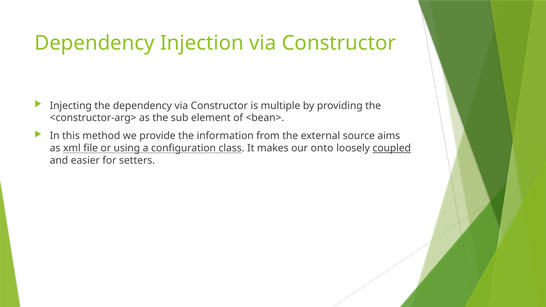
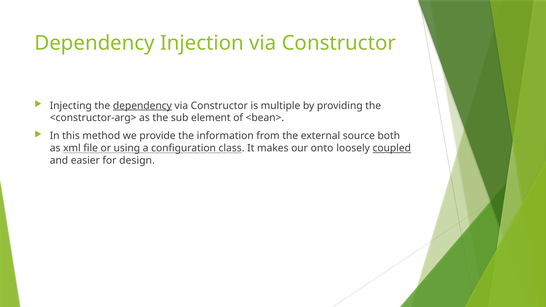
dependency at (142, 106) underline: none -> present
aims: aims -> both
setters: setters -> design
